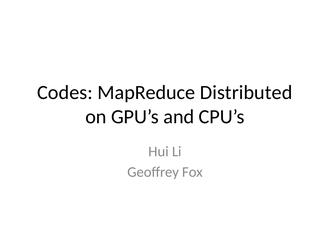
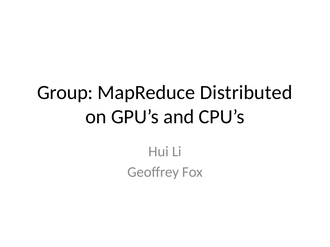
Codes: Codes -> Group
